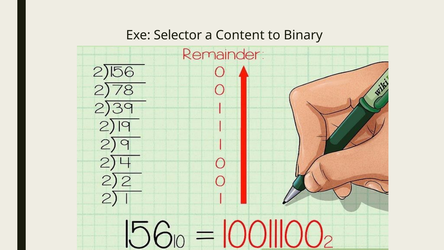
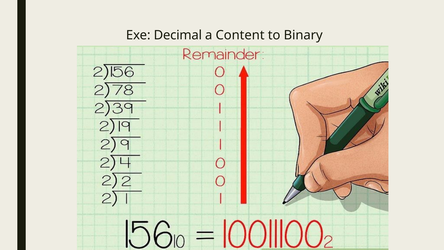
Selector: Selector -> Decimal
